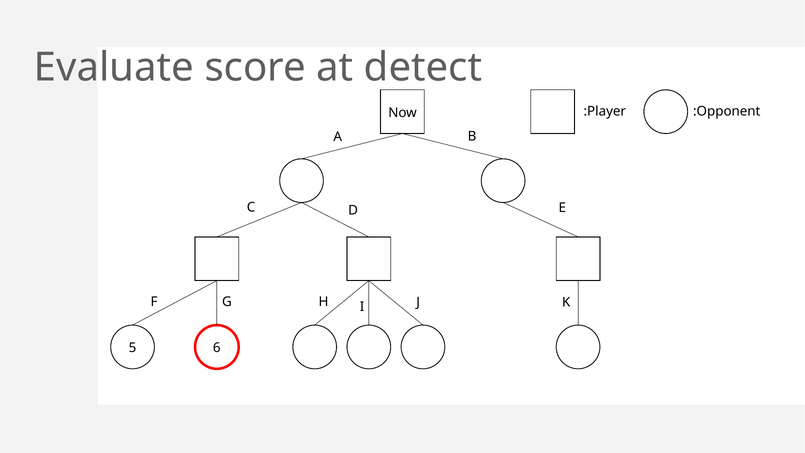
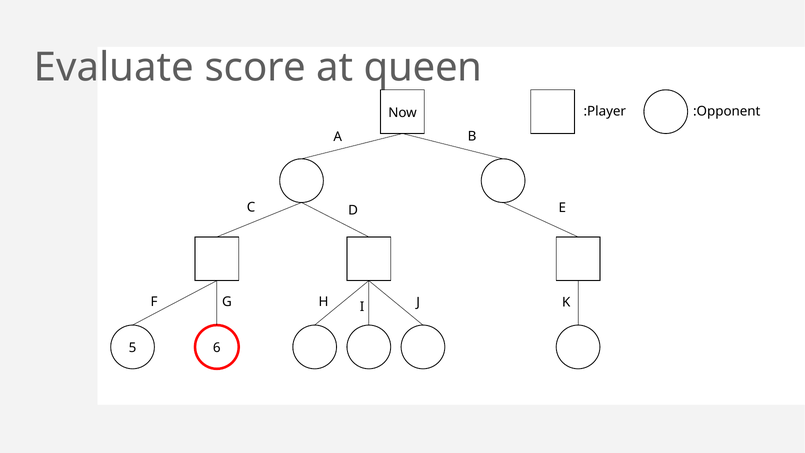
detect: detect -> queen
